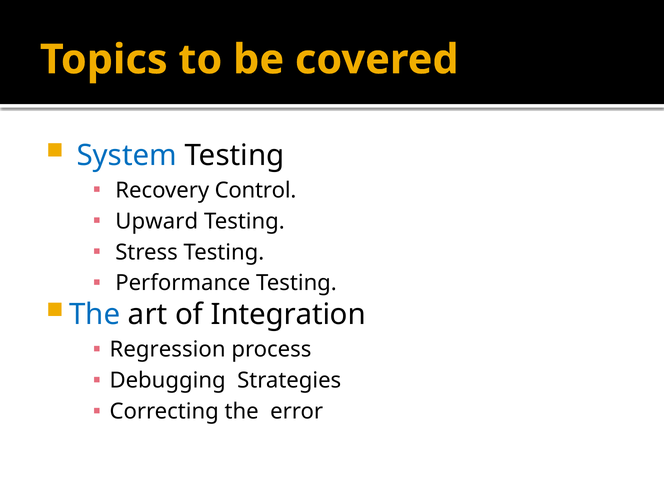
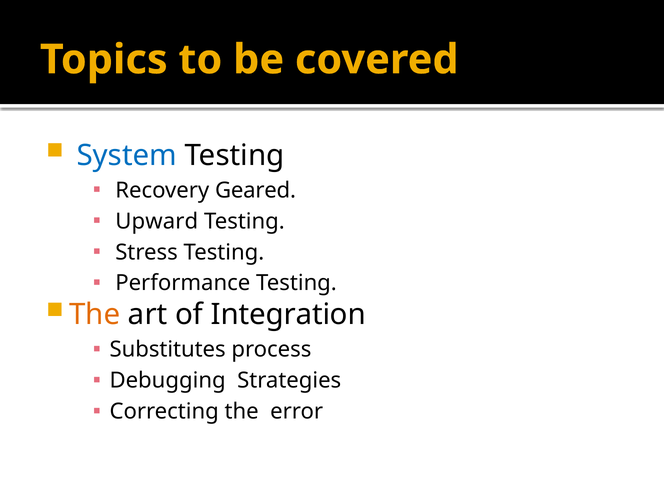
Control: Control -> Geared
The at (95, 315) colour: blue -> orange
Regression: Regression -> Substitutes
